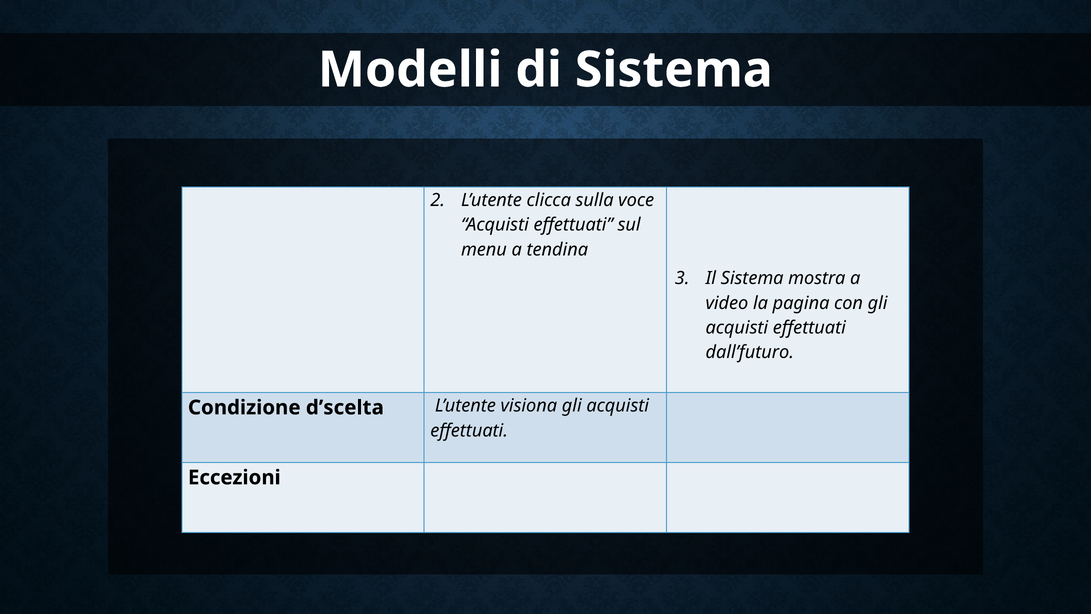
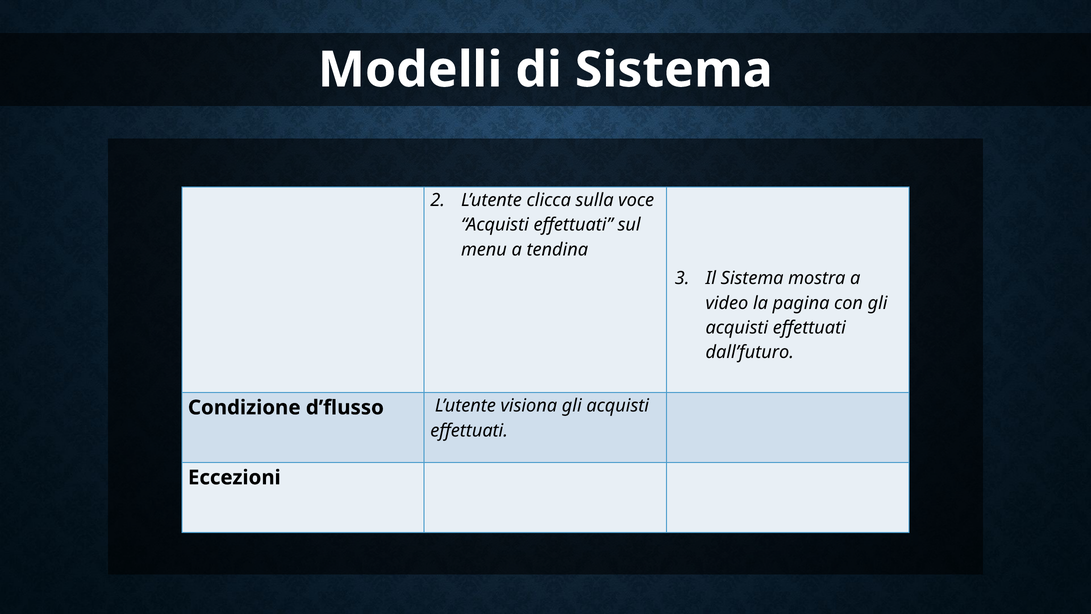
d’scelta: d’scelta -> d’flusso
